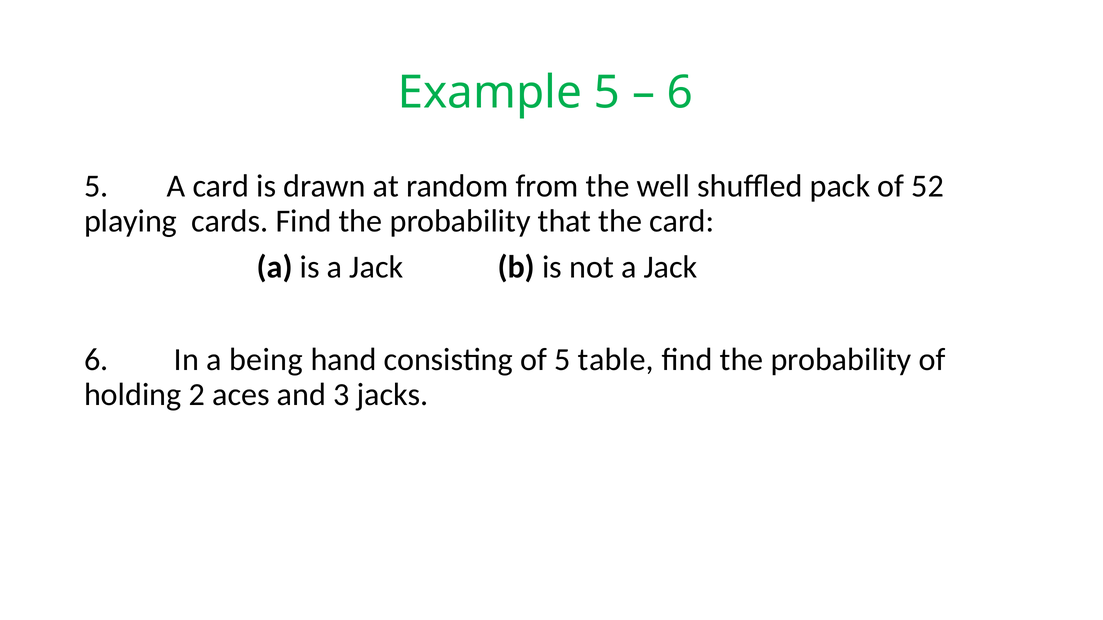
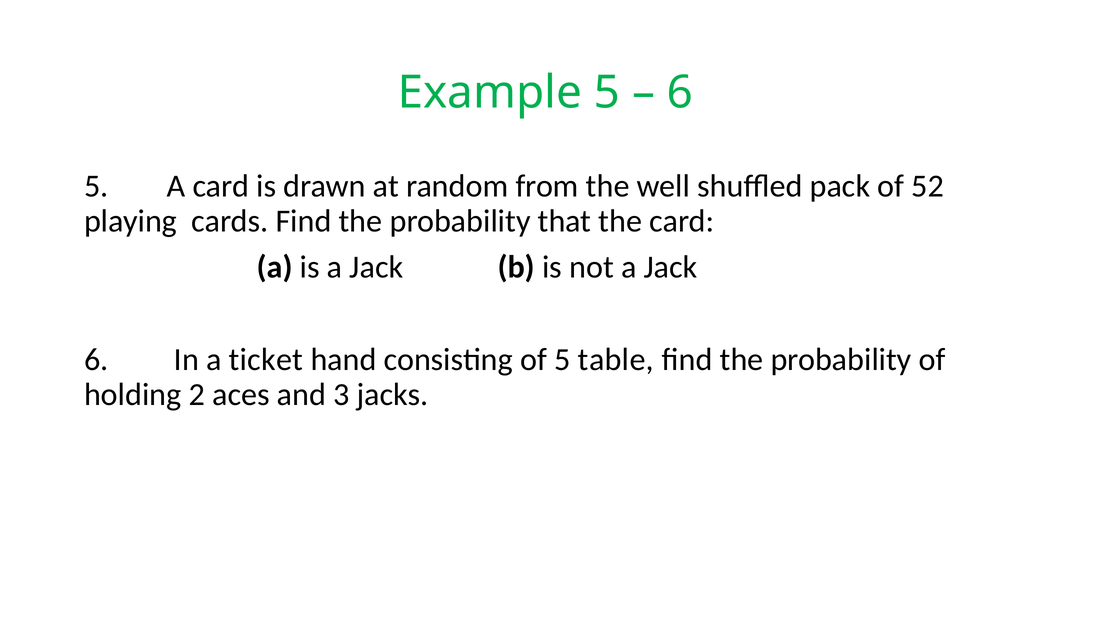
being: being -> ticket
